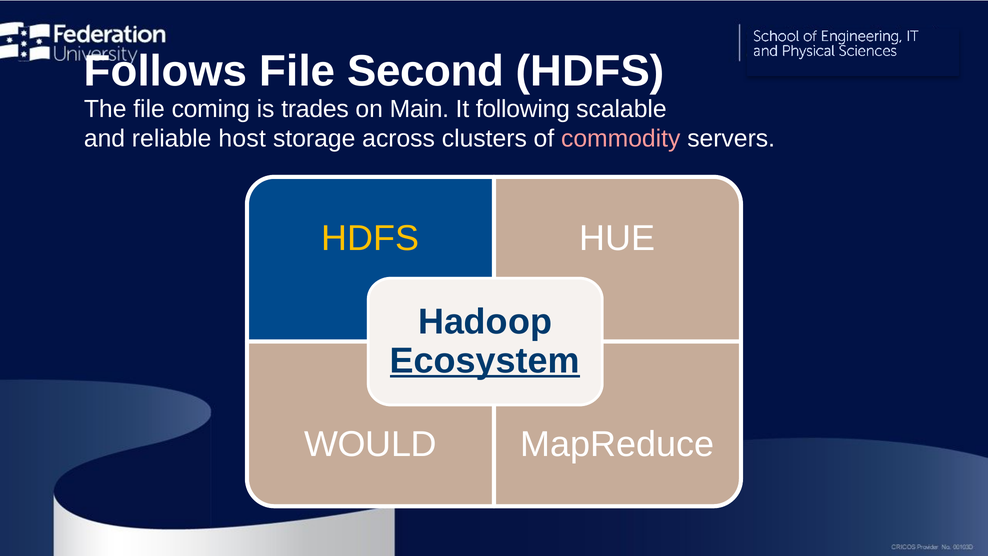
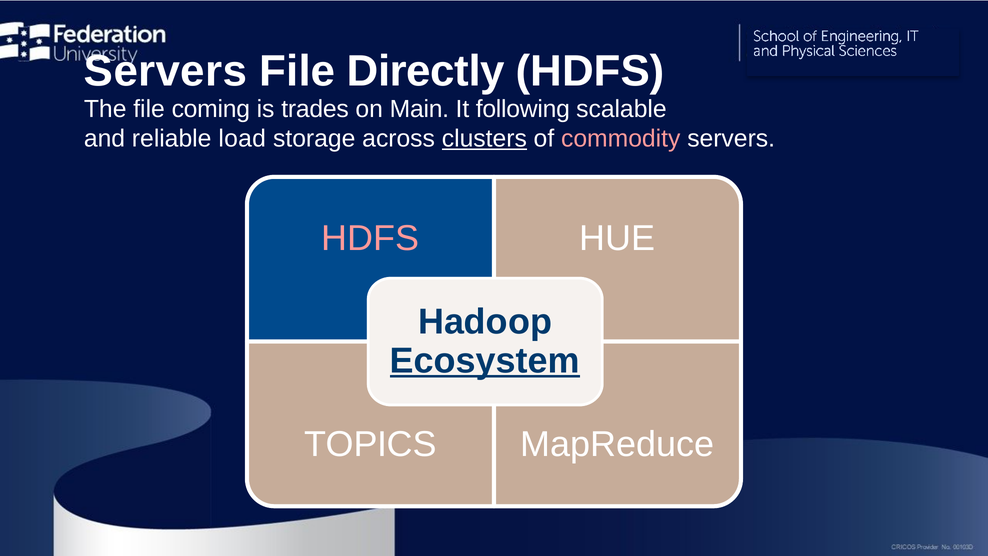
Follows at (166, 71): Follows -> Servers
Second: Second -> Directly
host: host -> load
clusters underline: none -> present
HDFS at (370, 238) colour: yellow -> pink
WOULD: WOULD -> TOPICS
